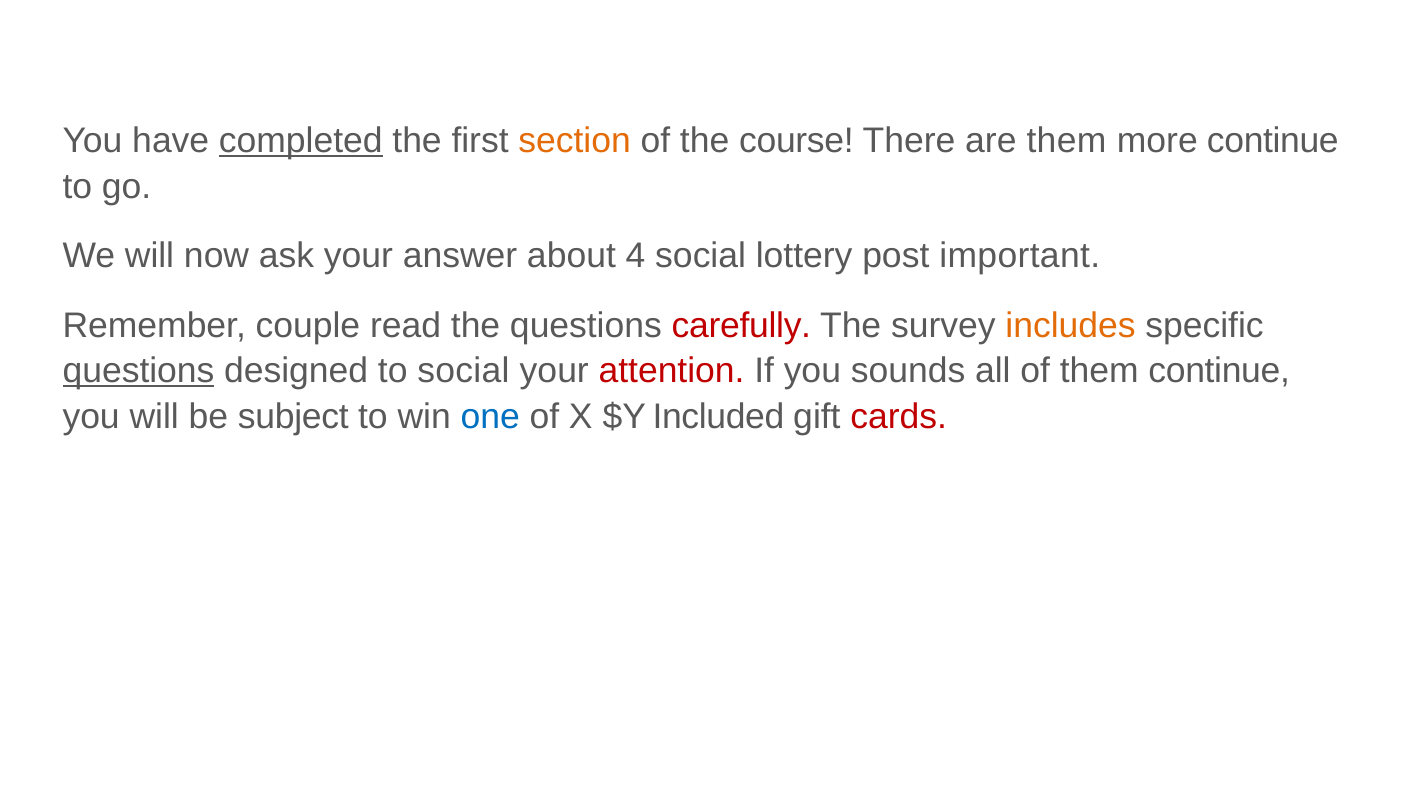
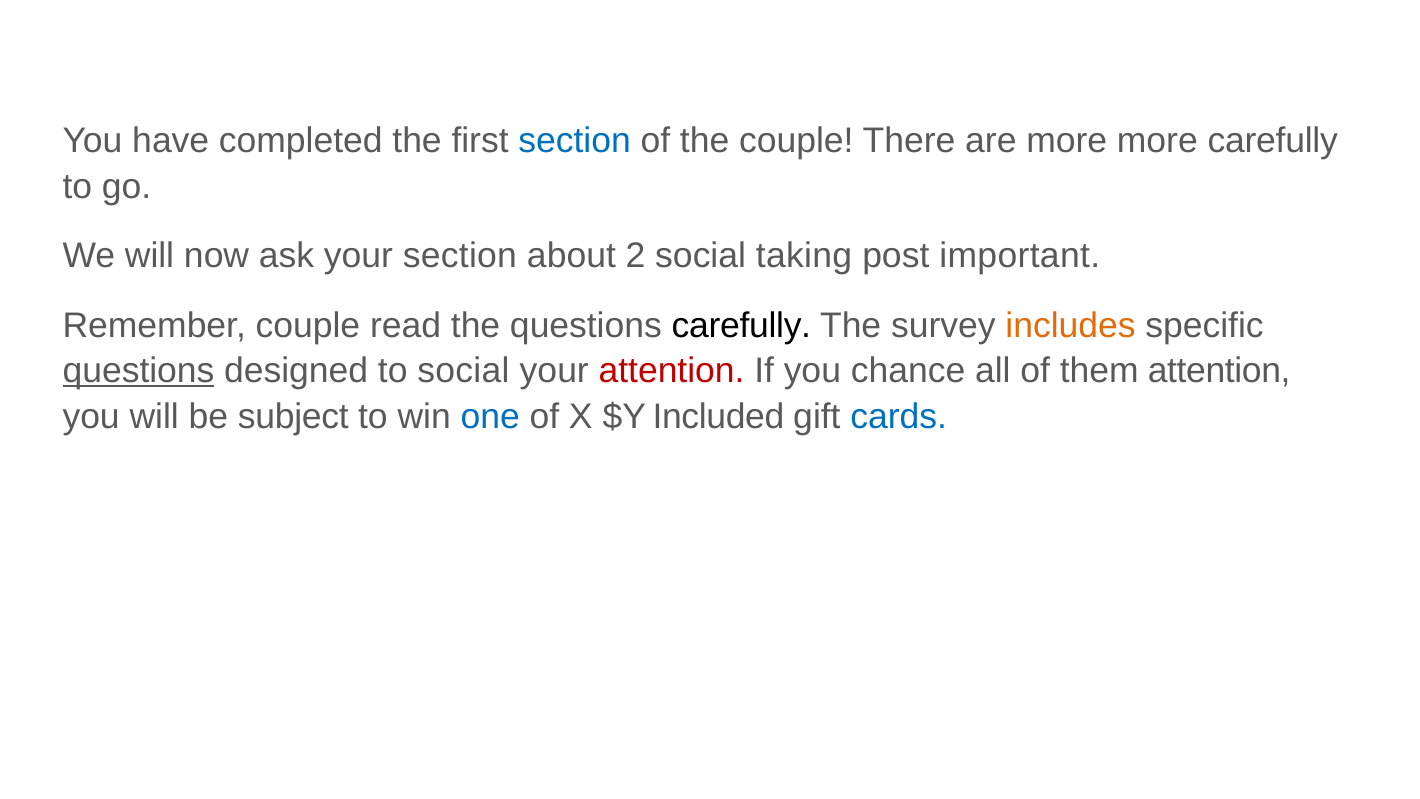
completed underline: present -> none
section at (575, 141) colour: orange -> blue
the course: course -> couple
are them: them -> more
more continue: continue -> carefully
your answer: answer -> section
4: 4 -> 2
lottery: lottery -> taking
carefully at (741, 325) colour: red -> black
sounds: sounds -> chance
them continue: continue -> attention
cards colour: red -> blue
